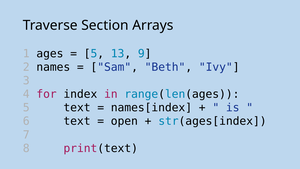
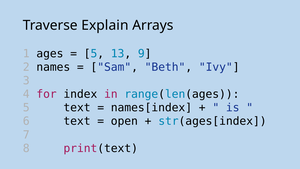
Section: Section -> Explain
